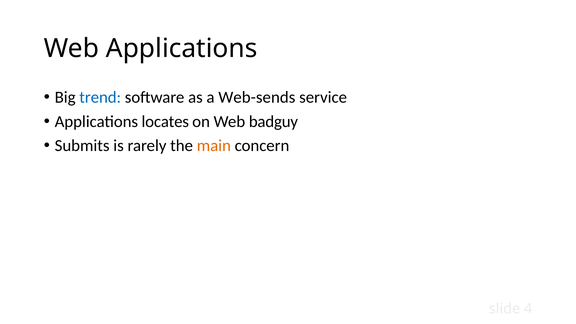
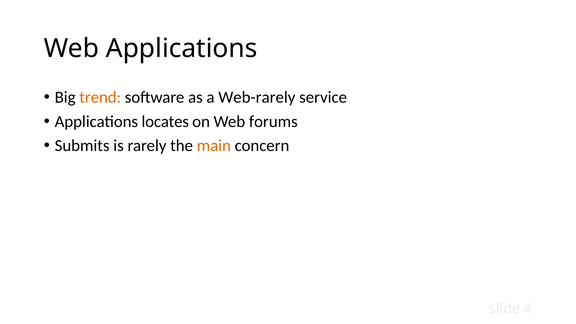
trend colour: blue -> orange
Web-sends: Web-sends -> Web-rarely
badguy: badguy -> forums
